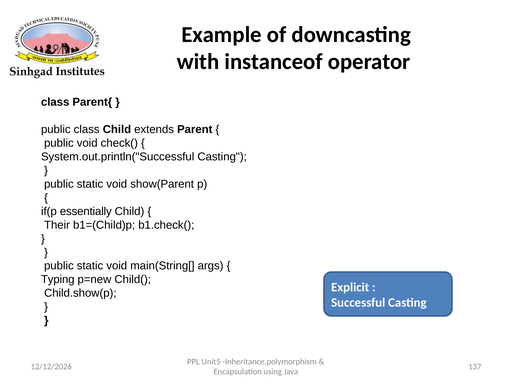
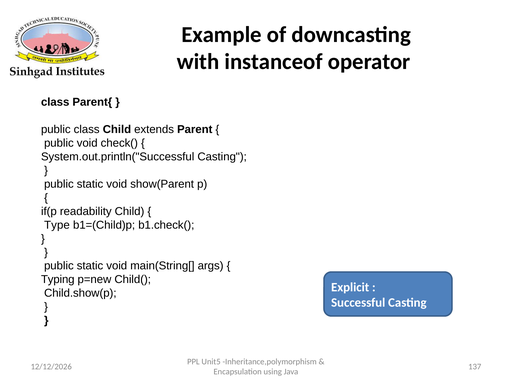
essentially: essentially -> readability
Their: Their -> Type
